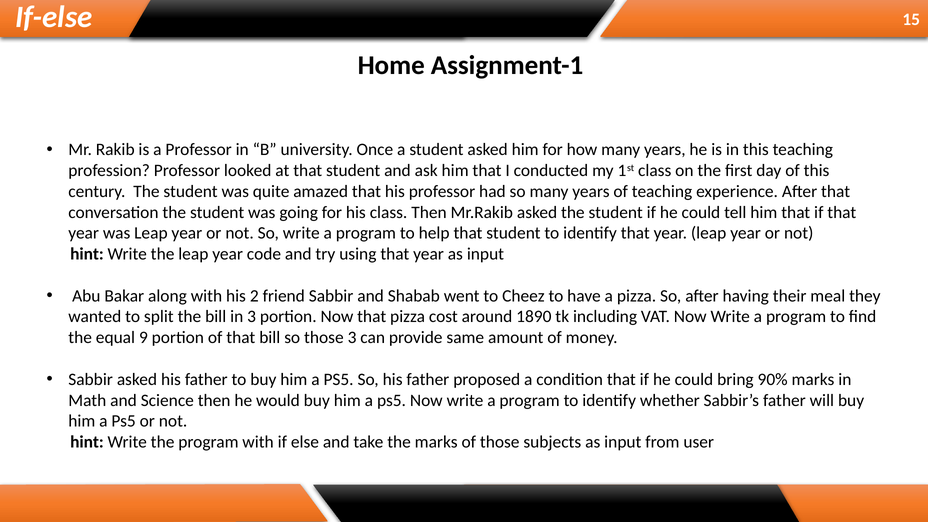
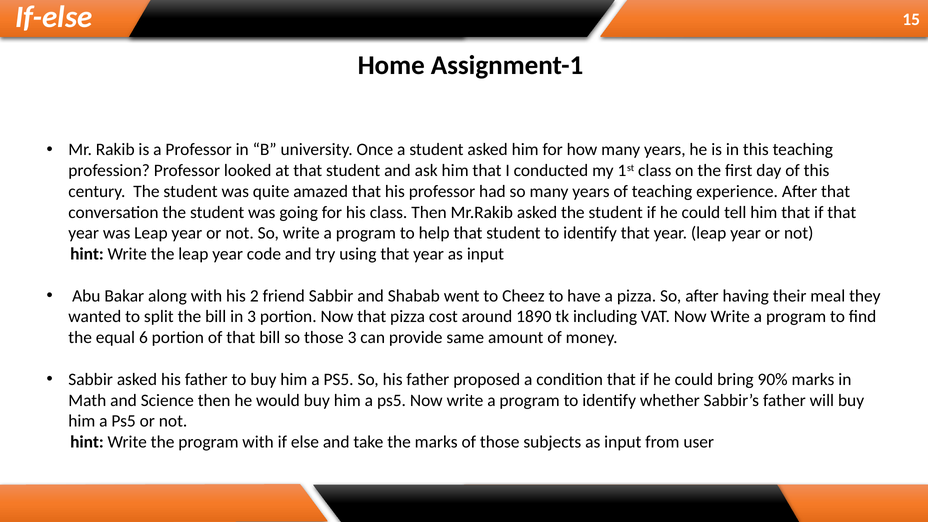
9: 9 -> 6
